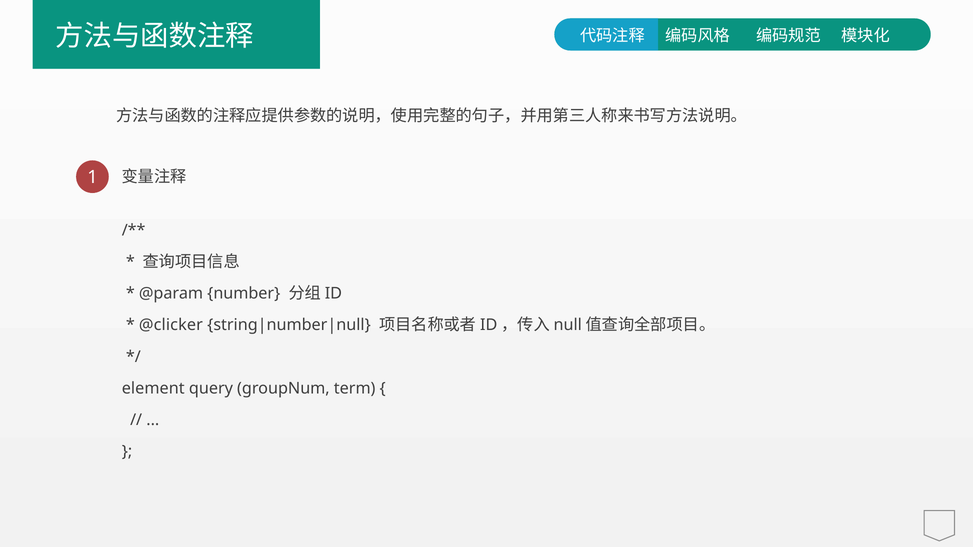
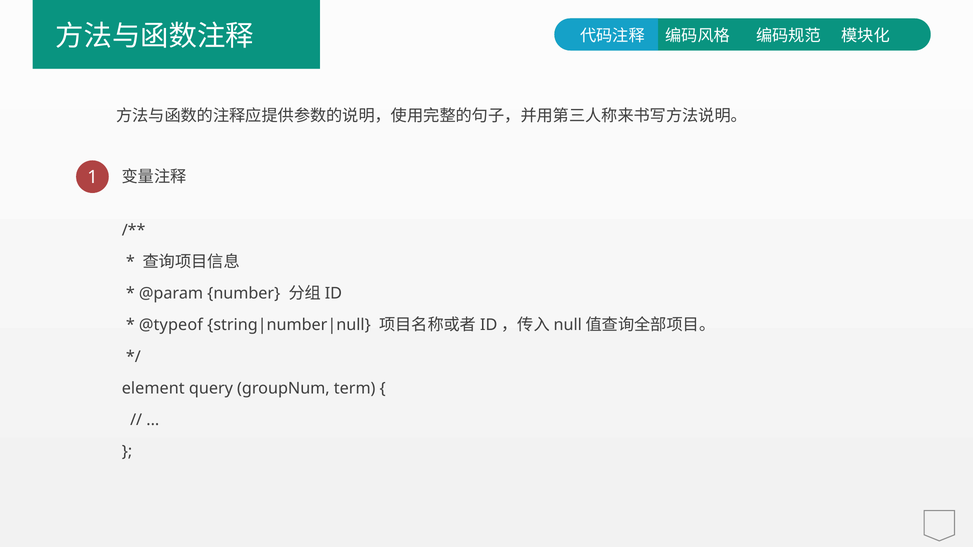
@clicker: @clicker -> @typeof
